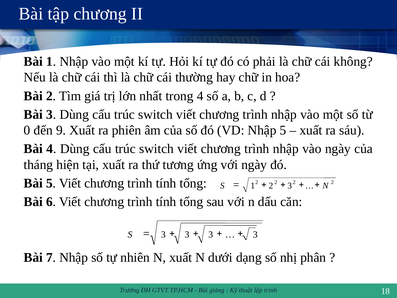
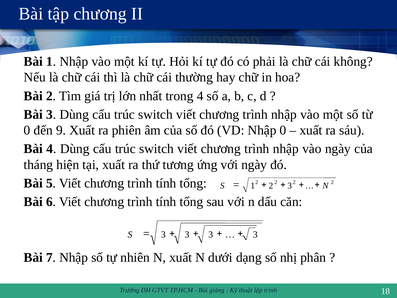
Nhập 5: 5 -> 0
